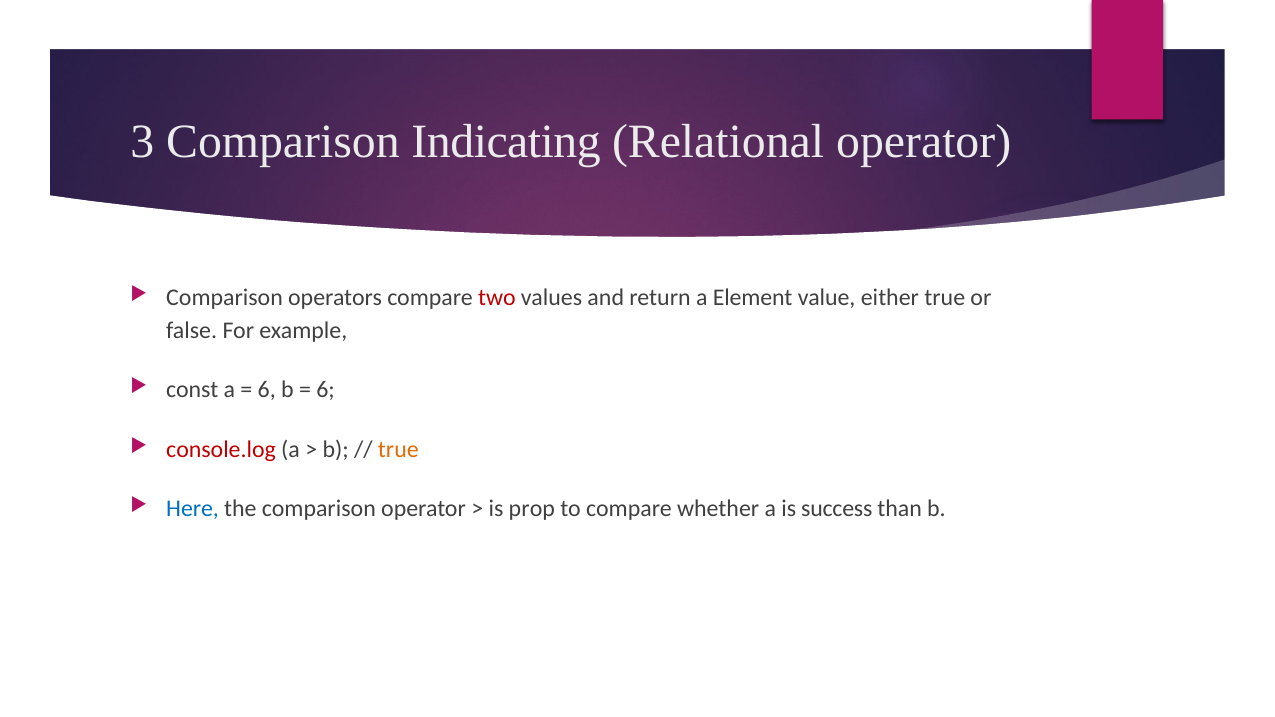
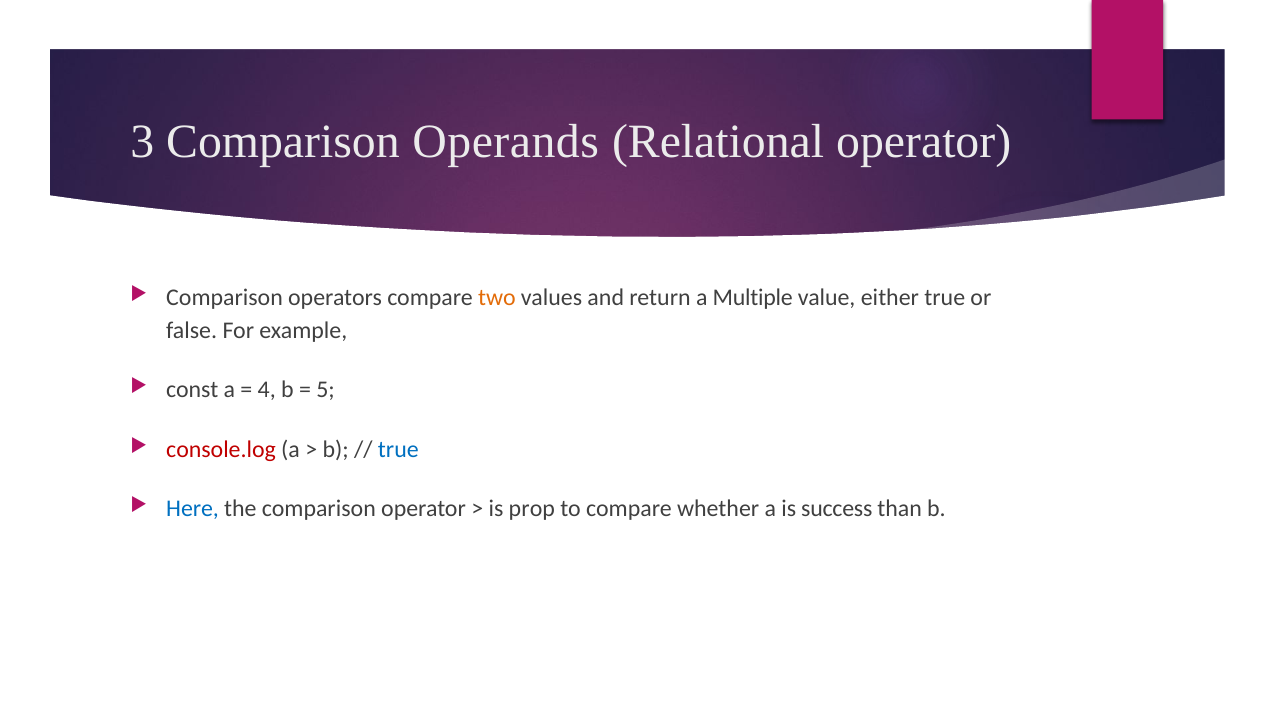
Indicating: Indicating -> Operands
two colour: red -> orange
Element: Element -> Multiple
6 at (267, 390): 6 -> 4
6 at (326, 390): 6 -> 5
true at (398, 449) colour: orange -> blue
